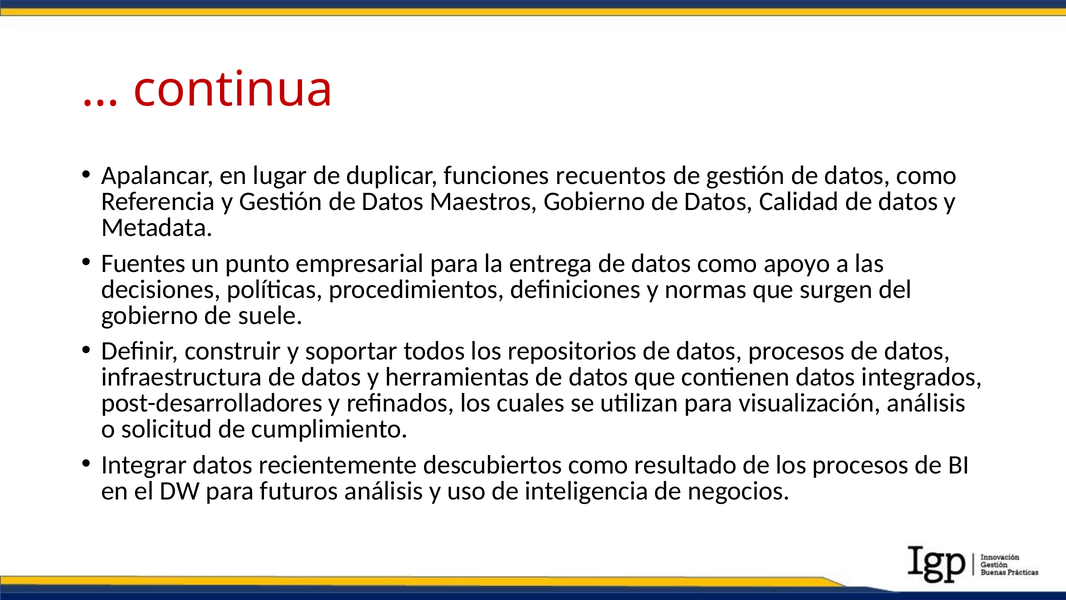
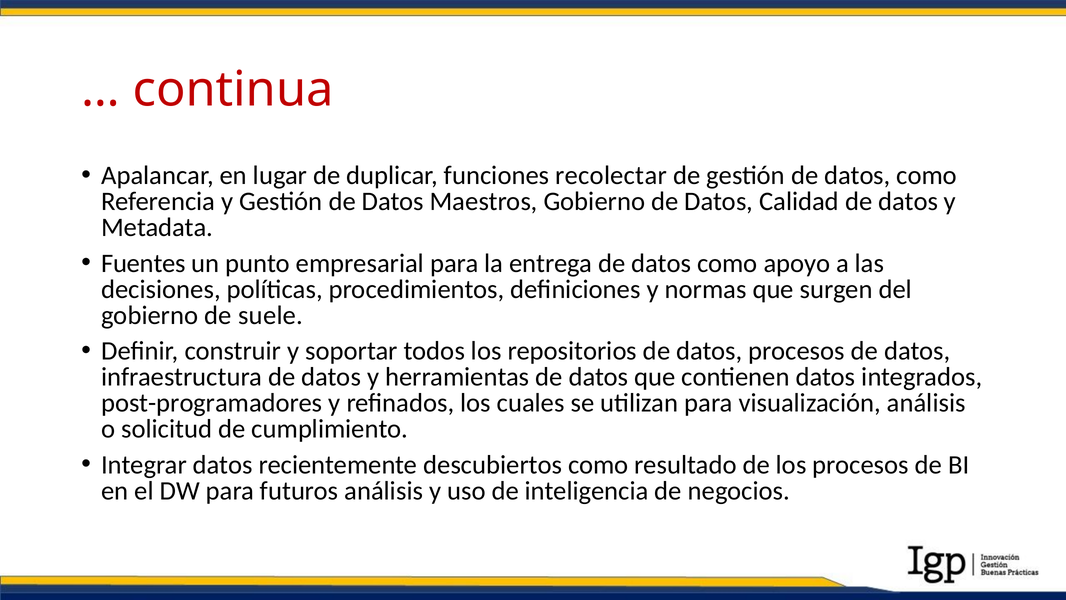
recuentos: recuentos -> recolectar
post-desarrolladores: post-desarrolladores -> post-programadores
